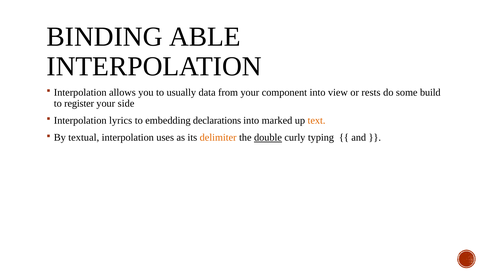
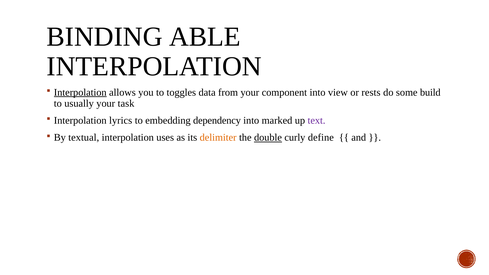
Interpolation at (80, 92) underline: none -> present
usually: usually -> toggles
register: register -> usually
side: side -> task
declarations: declarations -> dependency
text colour: orange -> purple
typing: typing -> define
